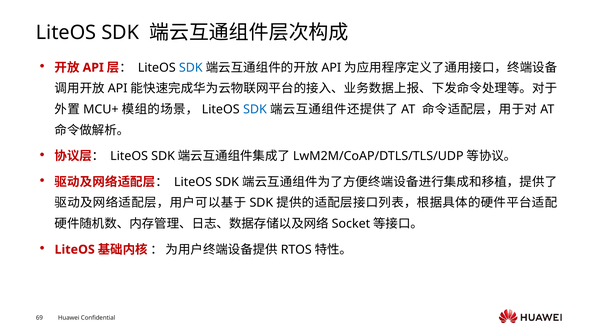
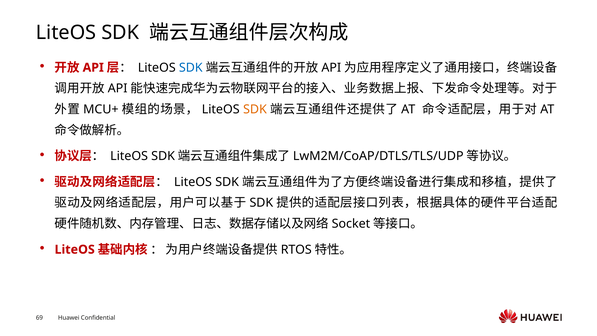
SDK at (255, 109) colour: blue -> orange
